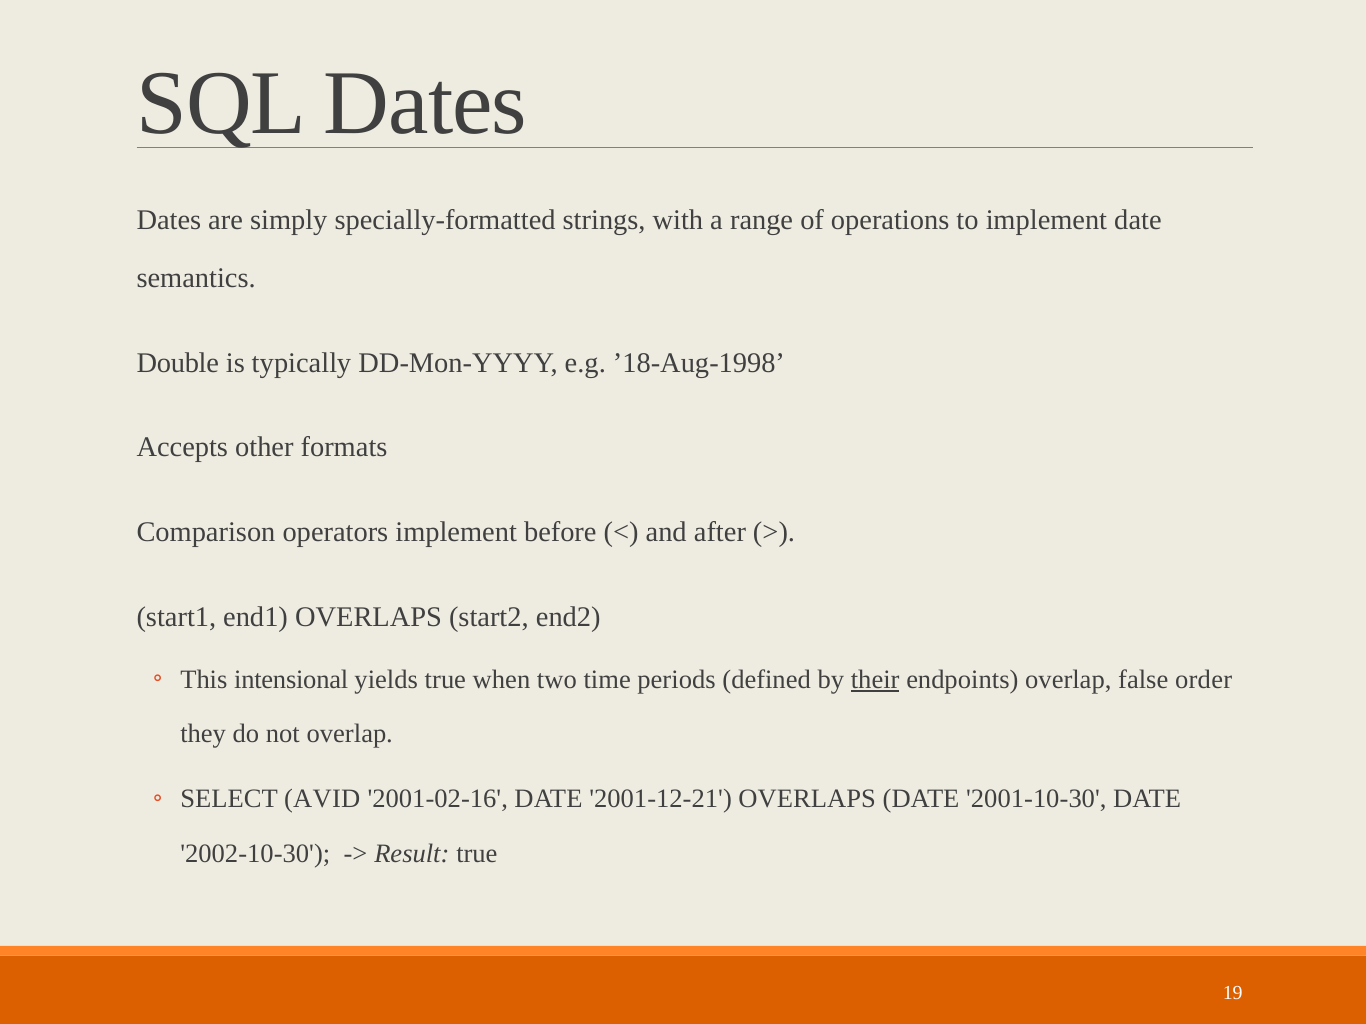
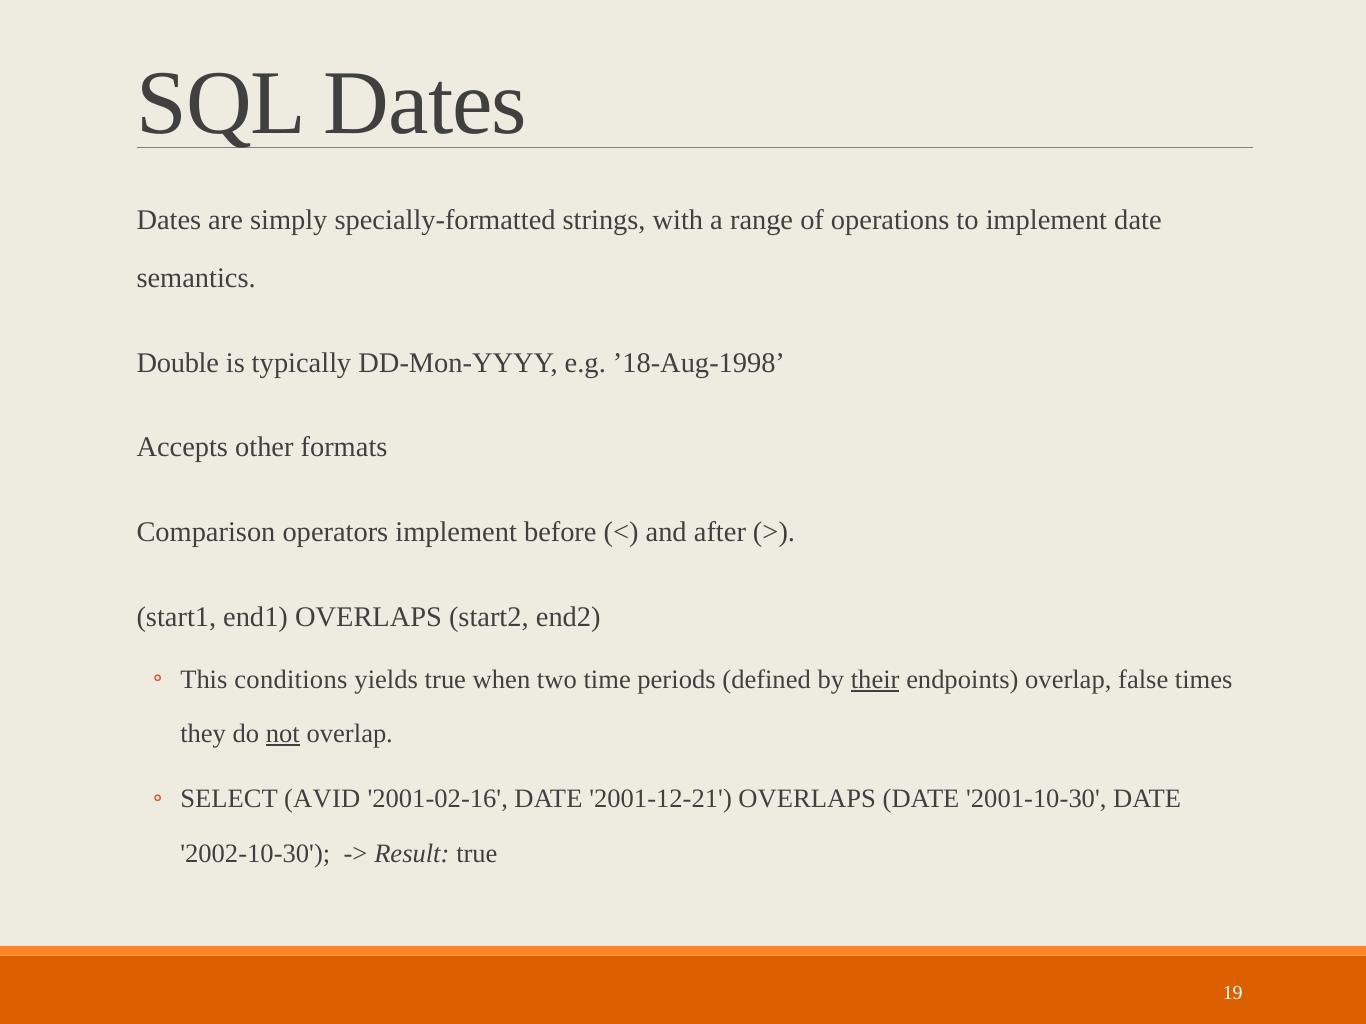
intensional: intensional -> conditions
order: order -> times
not underline: none -> present
